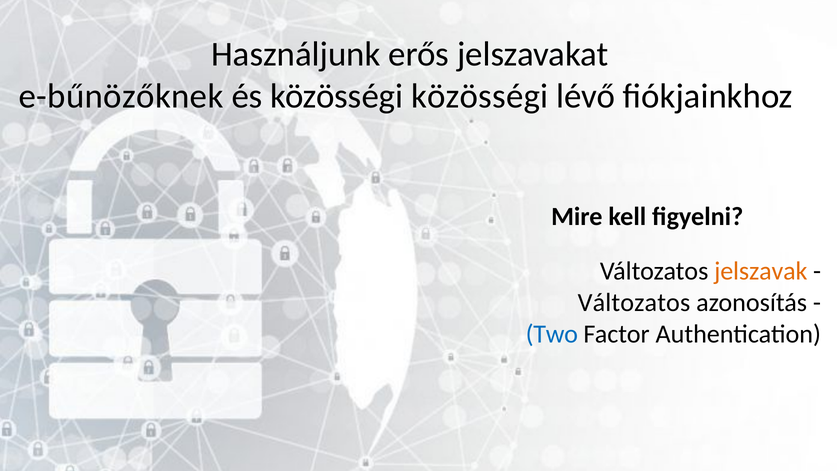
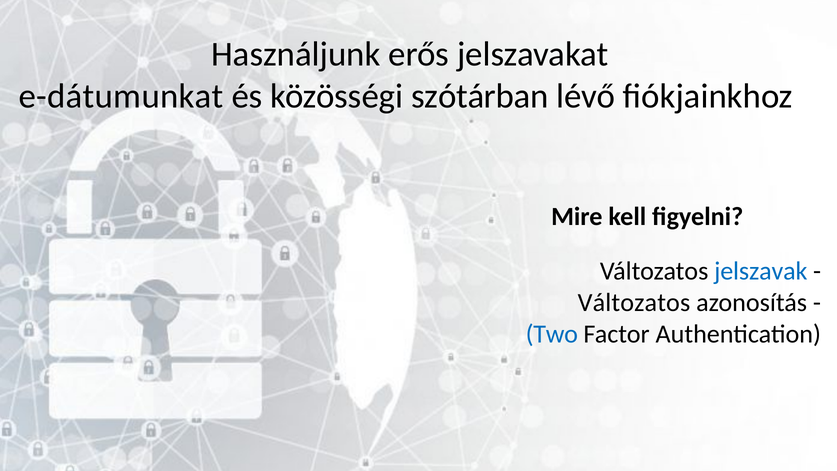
e-bűnözőknek: e-bűnözőknek -> e-dátumunkat
közösségi közösségi: közösségi -> szótárban
jelszavak colour: orange -> blue
